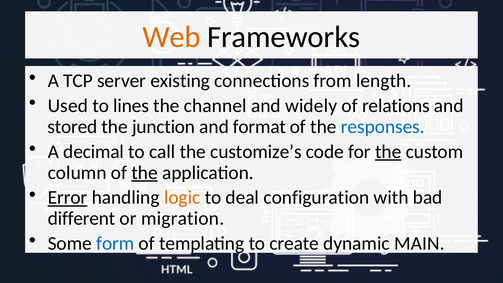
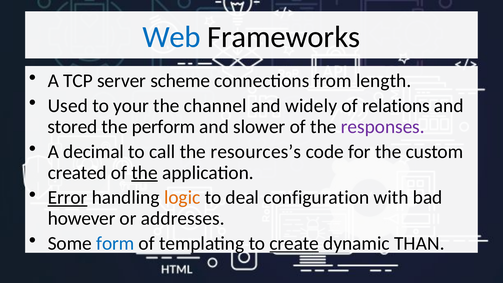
Web colour: orange -> blue
existing: existing -> scheme
lines: lines -> your
junction: junction -> perform
format: format -> slower
responses colour: blue -> purple
customize’s: customize’s -> resources’s
the at (388, 152) underline: present -> none
column: column -> created
different: different -> however
migration: migration -> addresses
create underline: none -> present
MAIN: MAIN -> THAN
